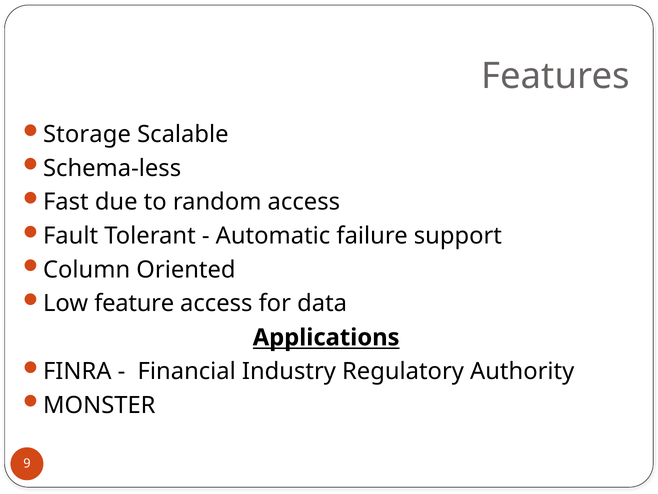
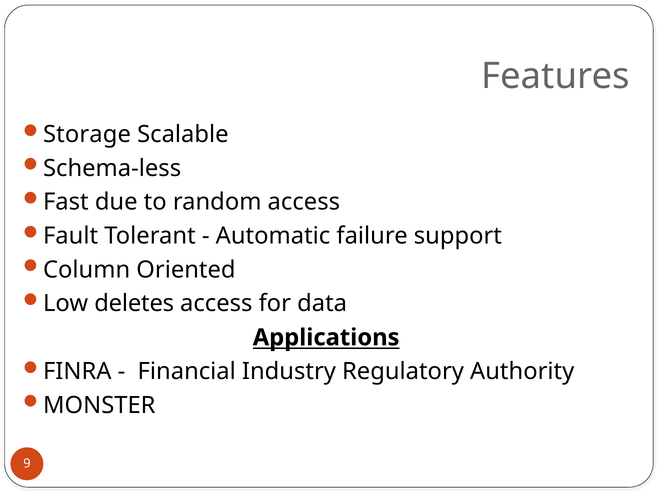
feature: feature -> deletes
